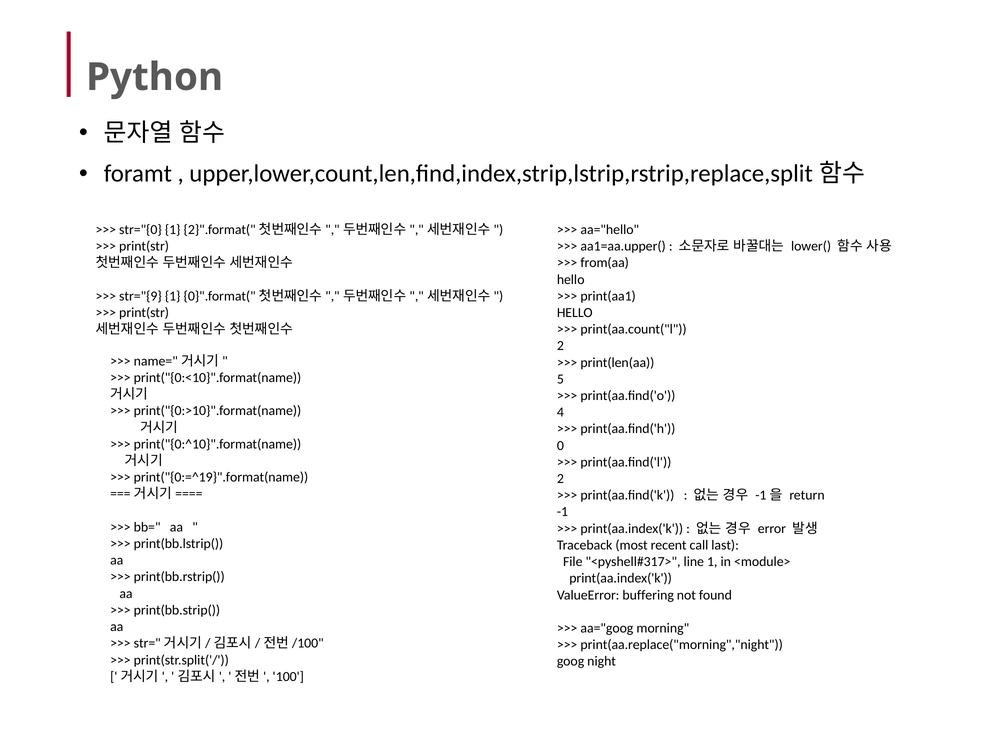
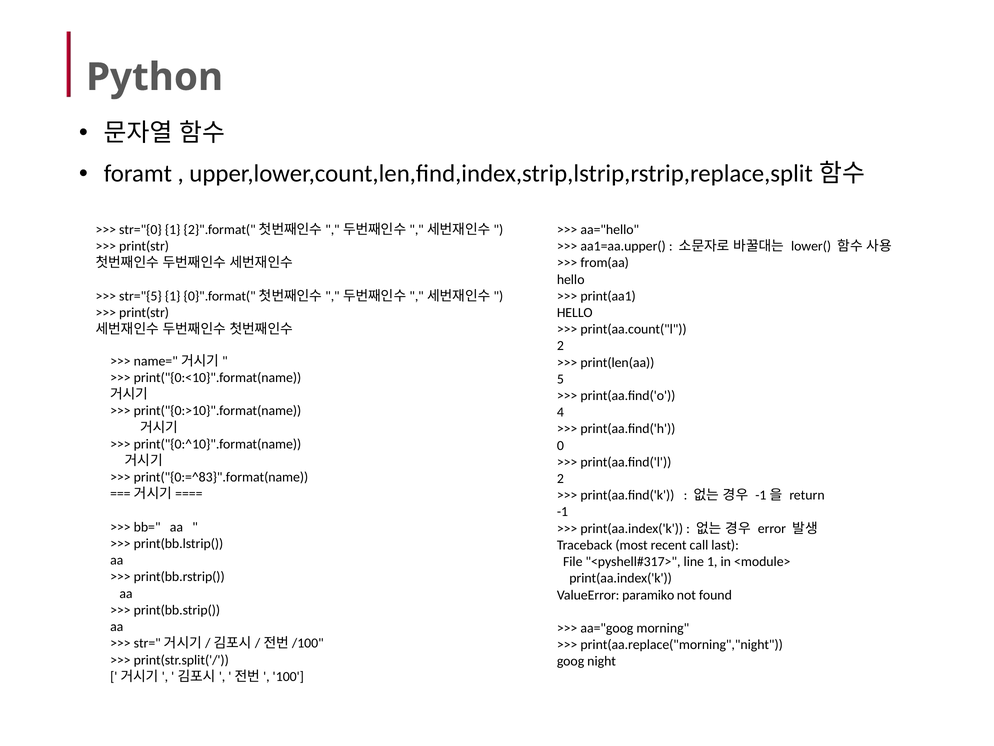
str="{9: str="{9 -> str="{5
print("{0:=^19}".format(name: print("{0:=^19}".format(name -> print("{0:=^83}".format(name
buffering: buffering -> paramiko
